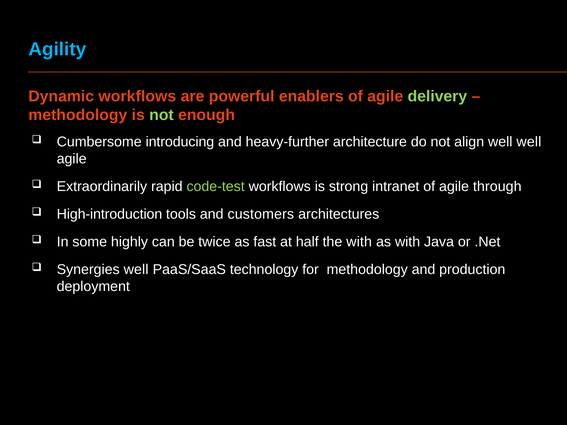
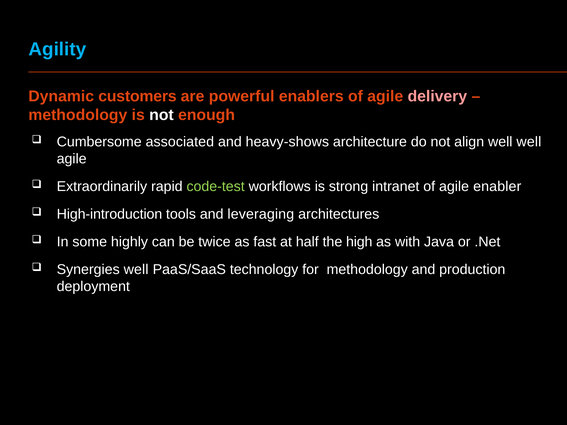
Dynamic workflows: workflows -> customers
delivery colour: light green -> pink
not at (161, 115) colour: light green -> white
introducing: introducing -> associated
heavy-further: heavy-further -> heavy-shows
through: through -> enabler
customers: customers -> leveraging
the with: with -> high
